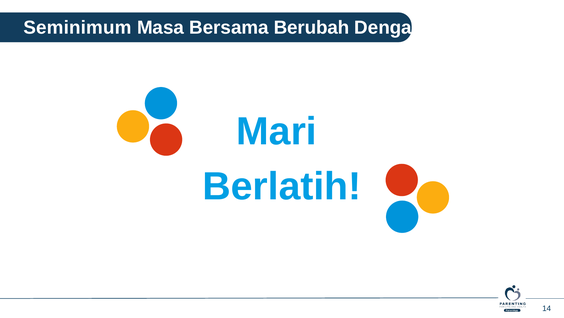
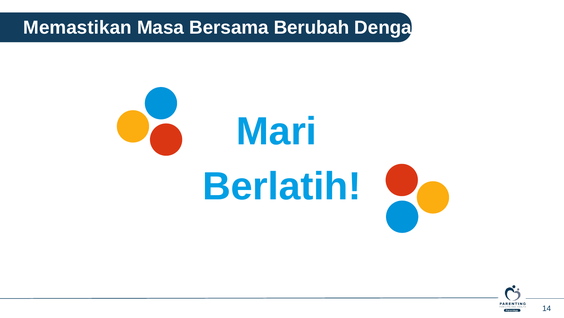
Seminimum: Seminimum -> Memastikan
